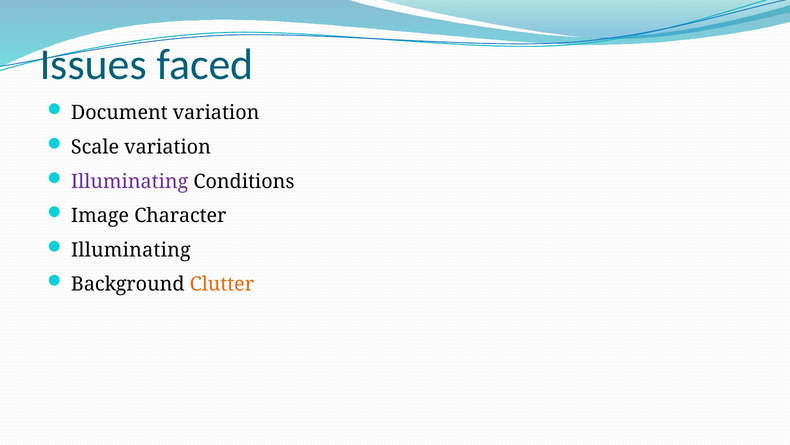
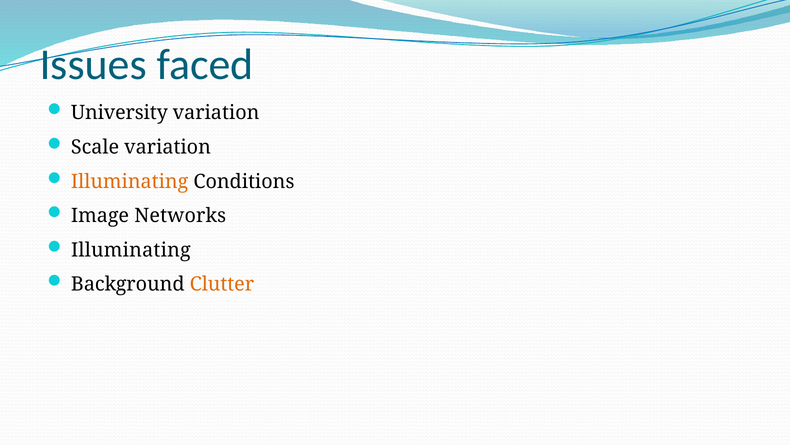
Document: Document -> University
Illuminating at (130, 181) colour: purple -> orange
Character: Character -> Networks
